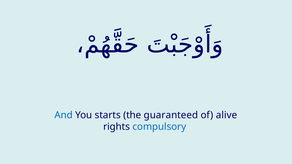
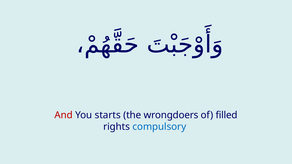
And colour: blue -> red
guaranteed: guaranteed -> wrongdoers
alive: alive -> filled
